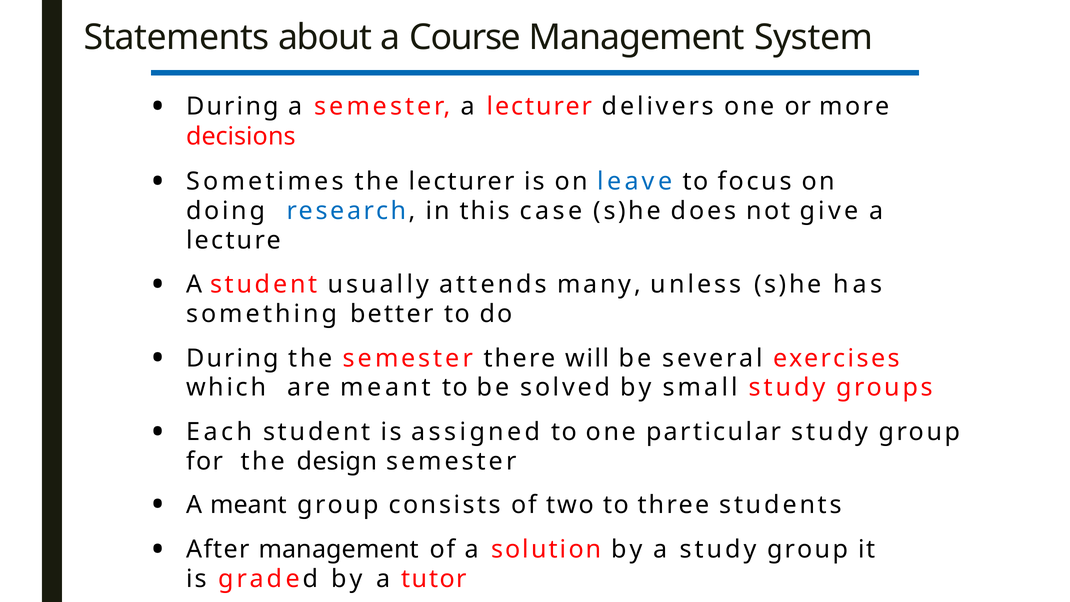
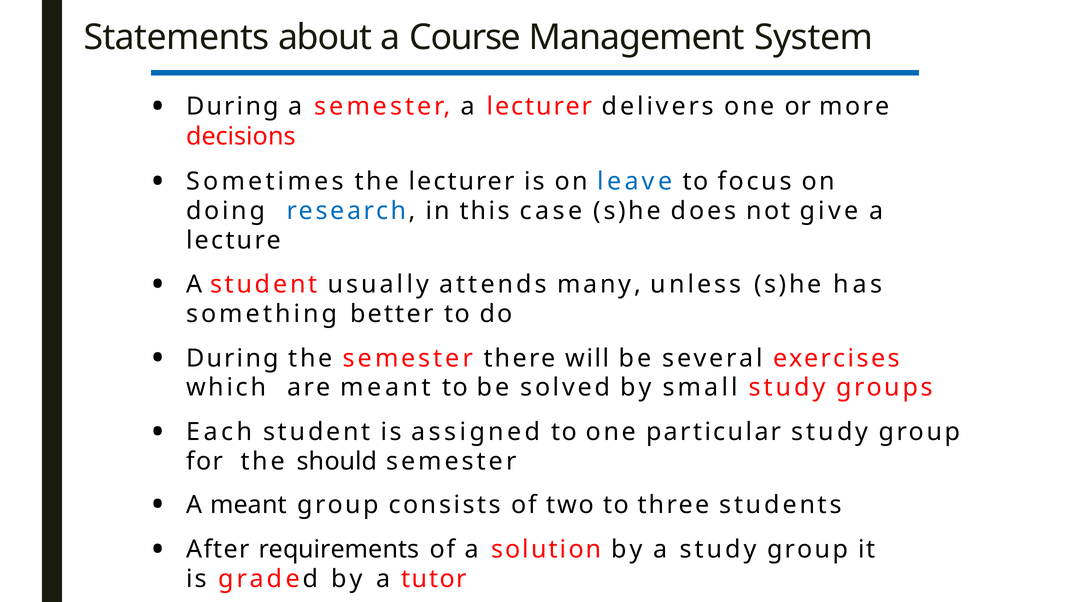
design: design -> should
After management: management -> requirements
